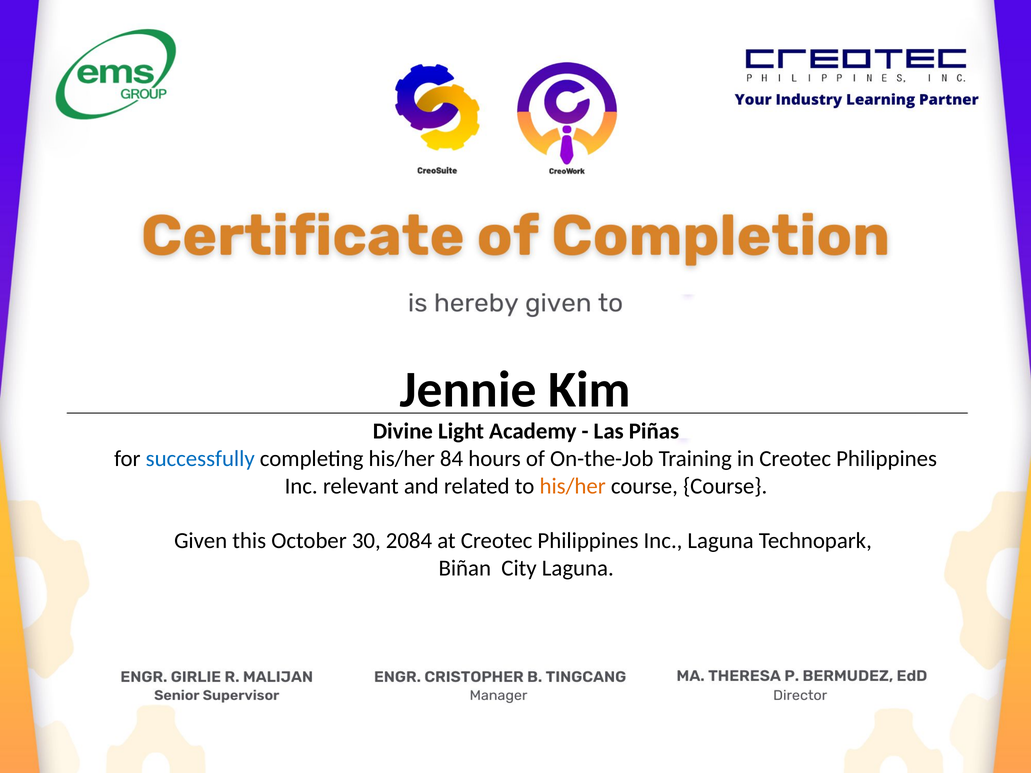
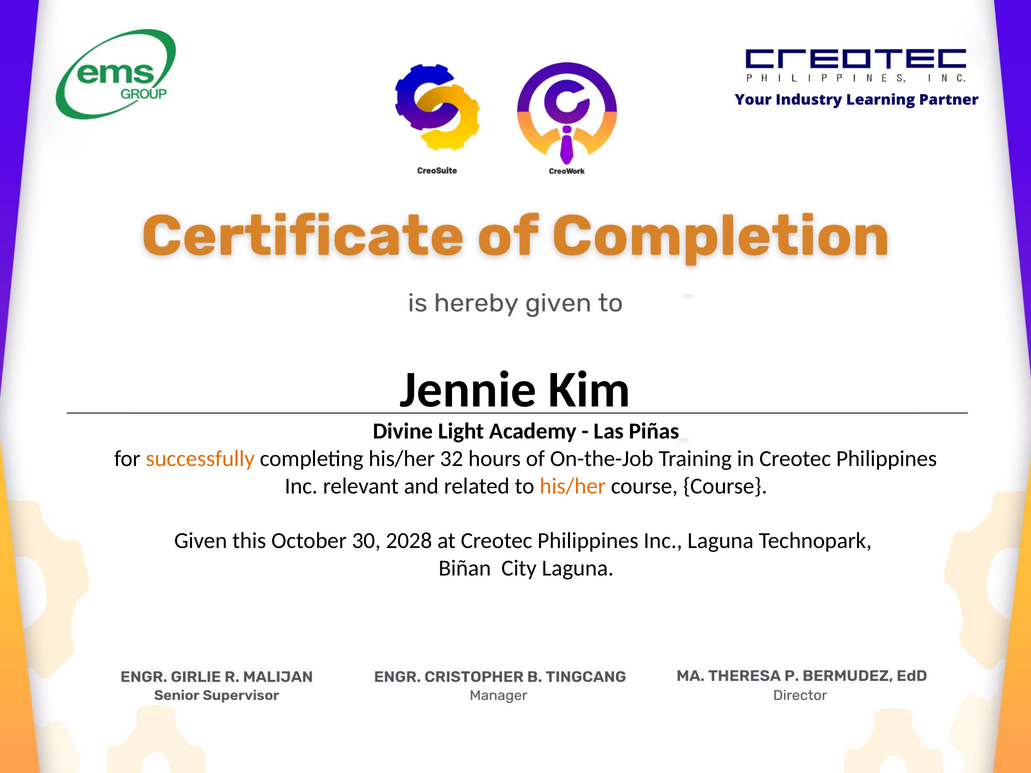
successfully colour: blue -> orange
84: 84 -> 32
2084: 2084 -> 2028
